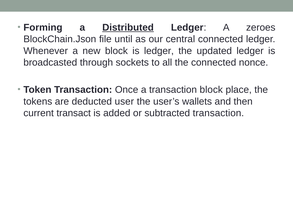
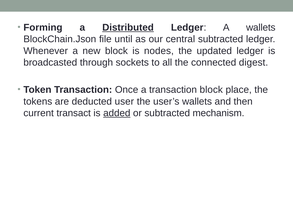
A zeroes: zeroes -> wallets
central connected: connected -> subtracted
is ledger: ledger -> nodes
nonce: nonce -> digest
added underline: none -> present
subtracted transaction: transaction -> mechanism
